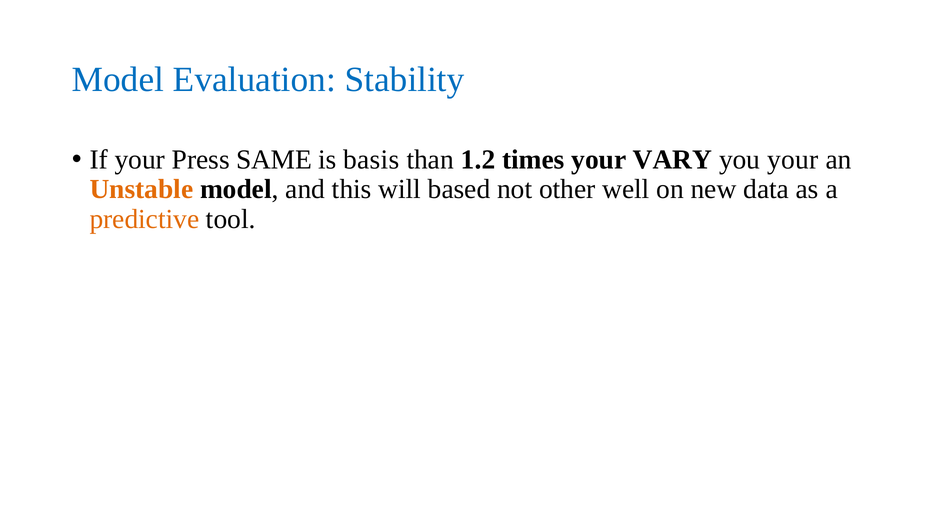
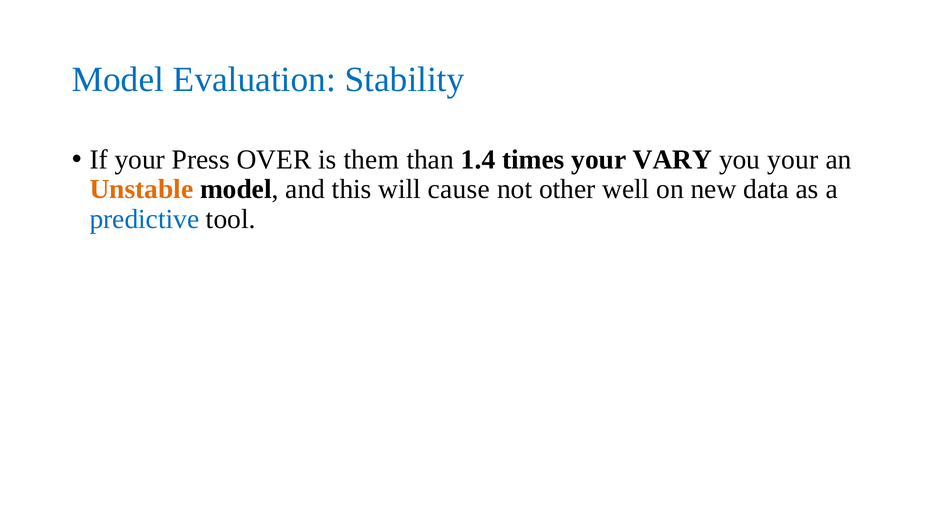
SAME: SAME -> OVER
basis: basis -> them
1.2: 1.2 -> 1.4
based: based -> cause
predictive colour: orange -> blue
